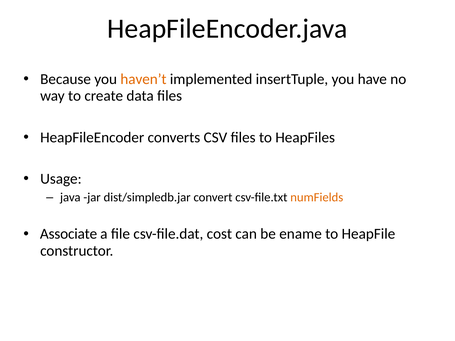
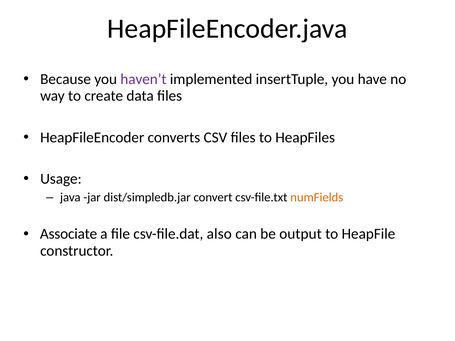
haven’t colour: orange -> purple
cost: cost -> also
ename: ename -> output
